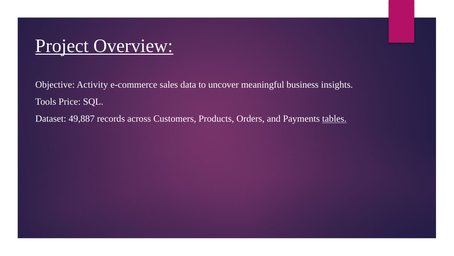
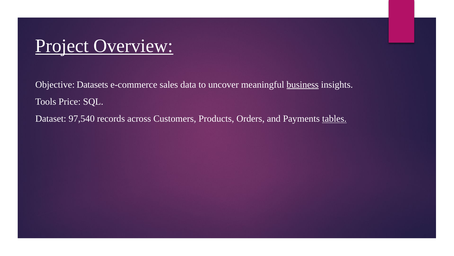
Activity: Activity -> Datasets
business underline: none -> present
49,887: 49,887 -> 97,540
